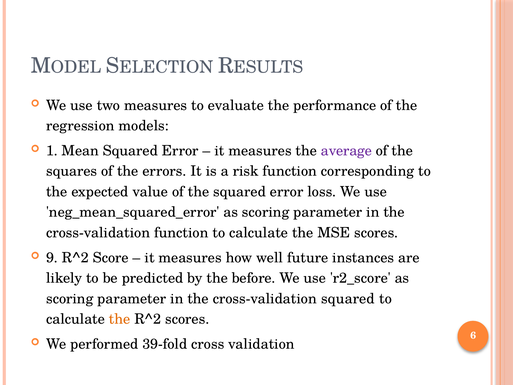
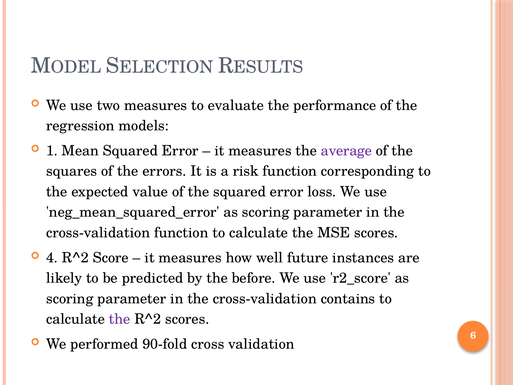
9: 9 -> 4
cross-validation squared: squared -> contains
the at (120, 319) colour: orange -> purple
39-fold: 39-fold -> 90-fold
